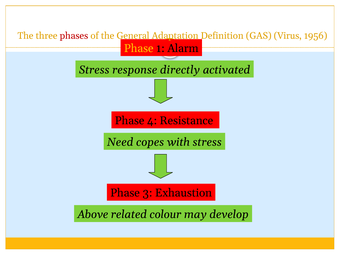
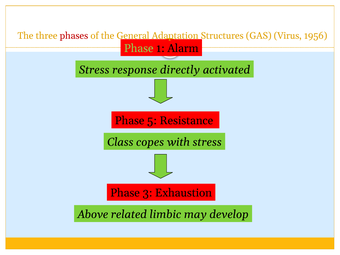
Definition: Definition -> Structures
Phase at (139, 48) colour: yellow -> light green
4: 4 -> 5
Need: Need -> Class
colour: colour -> limbic
